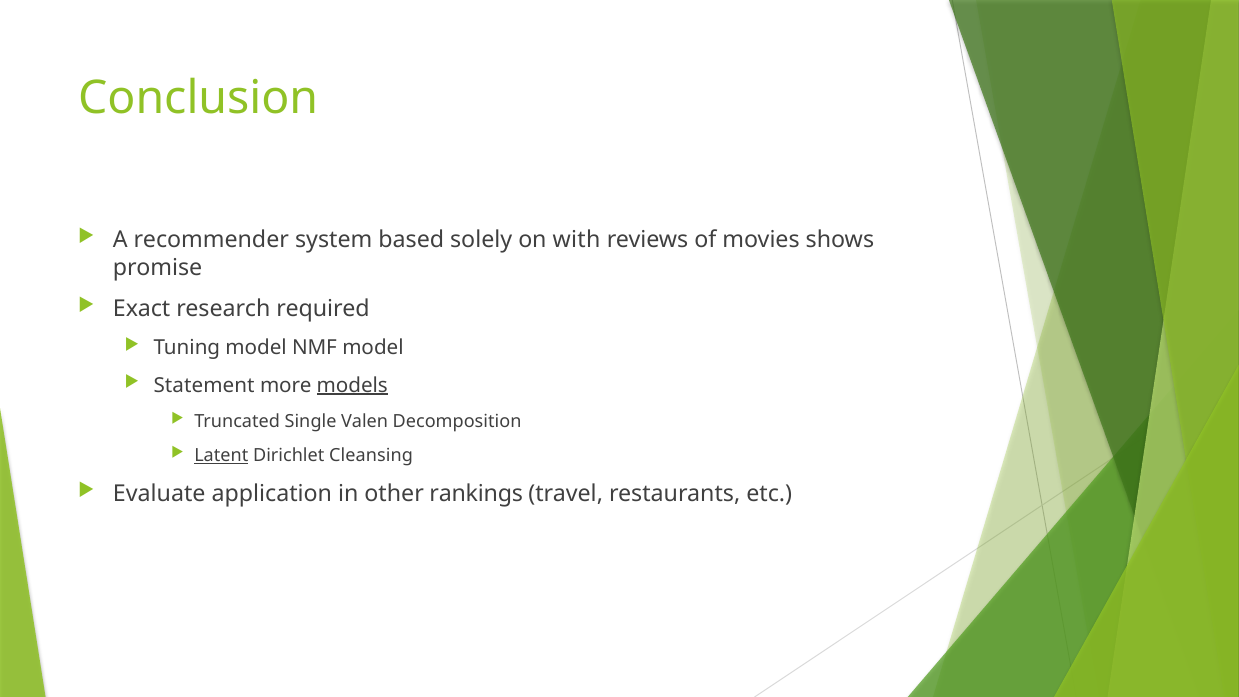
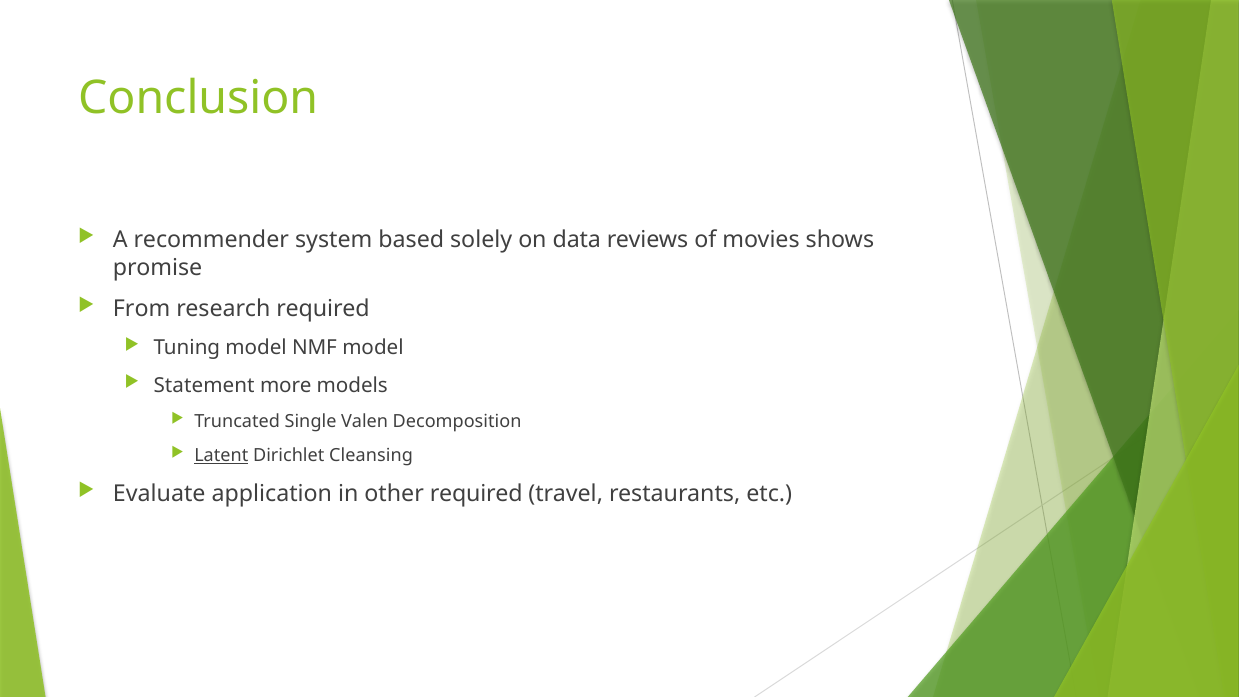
with: with -> data
Exact: Exact -> From
models underline: present -> none
other rankings: rankings -> required
